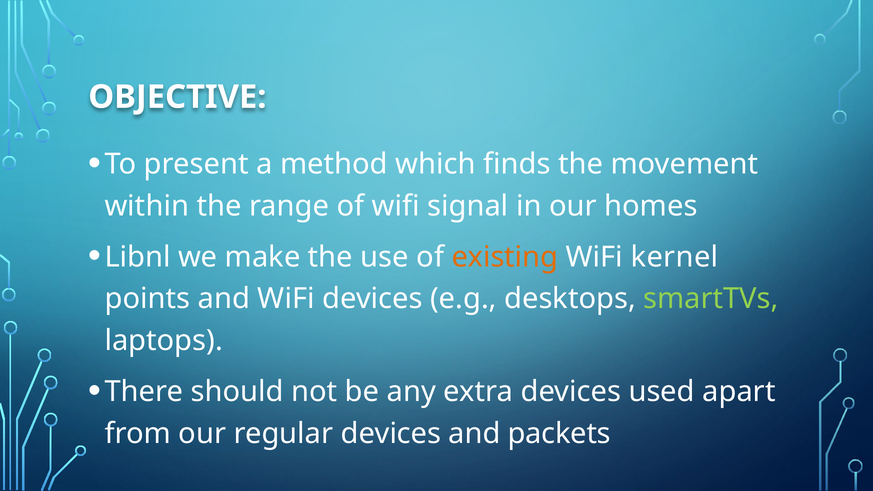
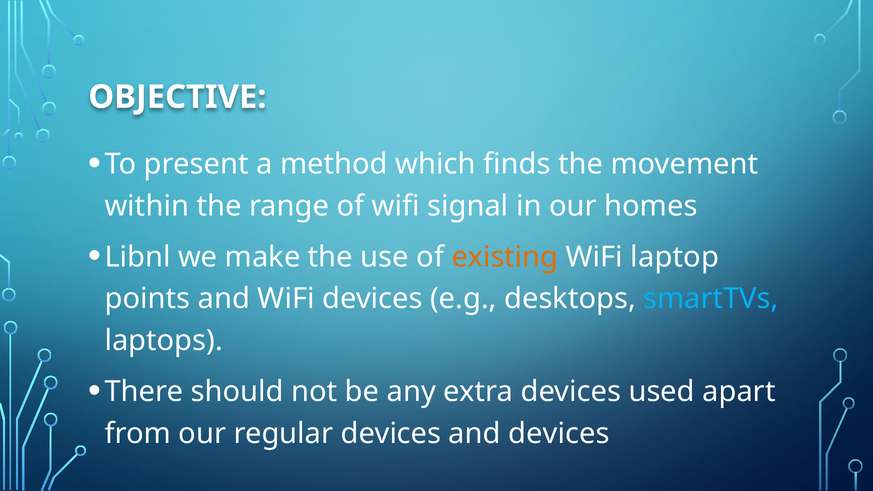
kernel: kernel -> laptop
smartTVs colour: light green -> light blue
and packets: packets -> devices
